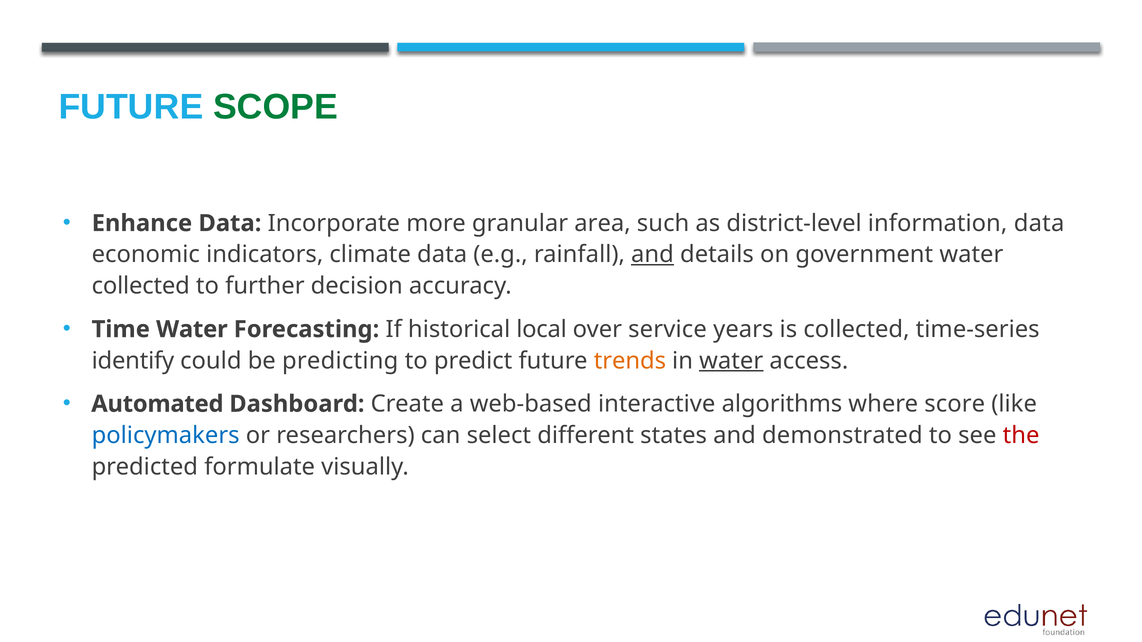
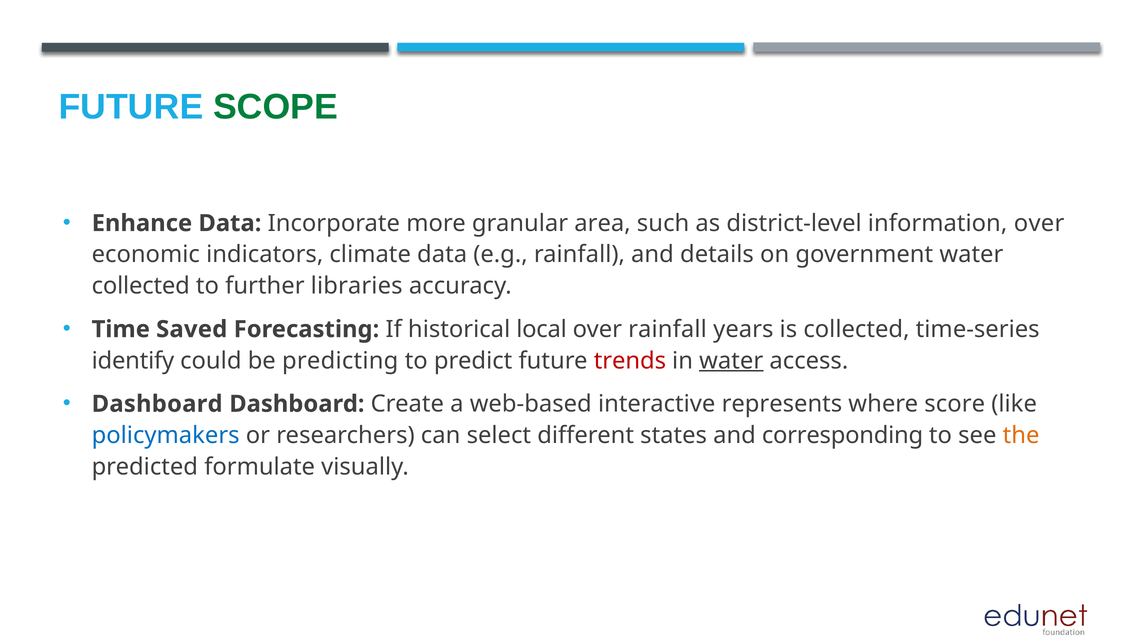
information data: data -> over
and at (652, 255) underline: present -> none
decision: decision -> libraries
Time Water: Water -> Saved
over service: service -> rainfall
trends colour: orange -> red
Automated at (157, 404): Automated -> Dashboard
algorithms: algorithms -> represents
demonstrated: demonstrated -> corresponding
the colour: red -> orange
